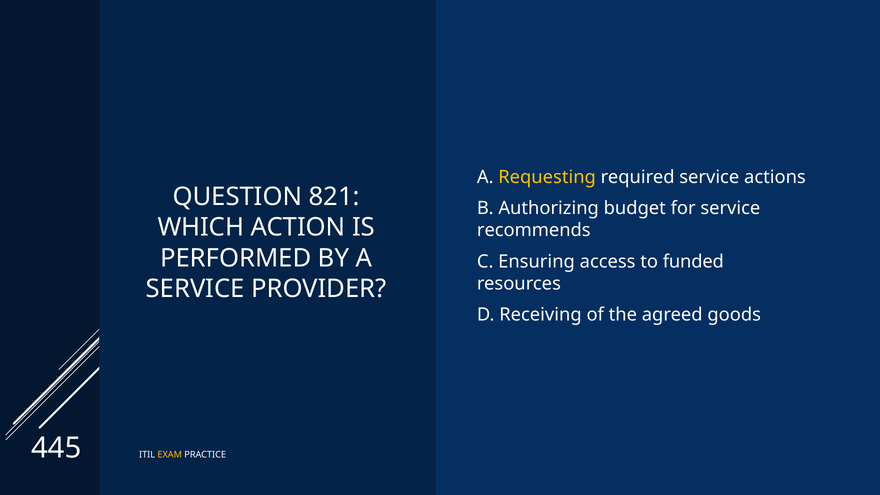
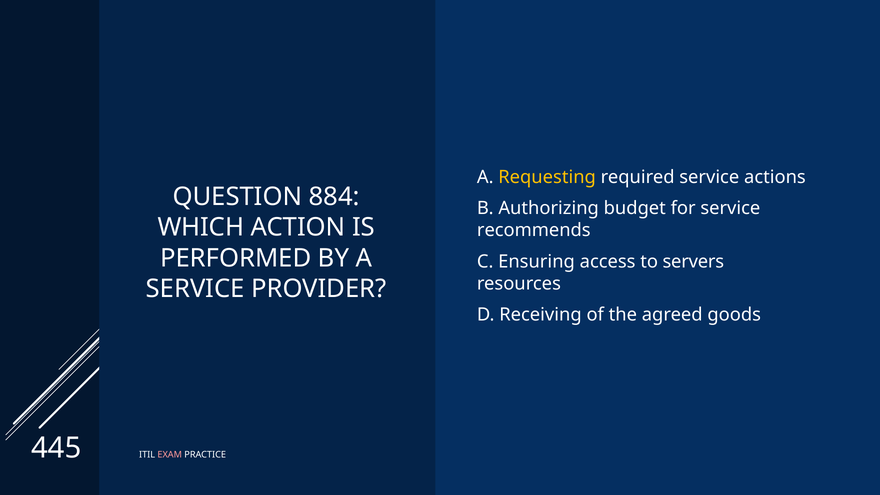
821: 821 -> 884
funded: funded -> servers
EXAM colour: yellow -> pink
